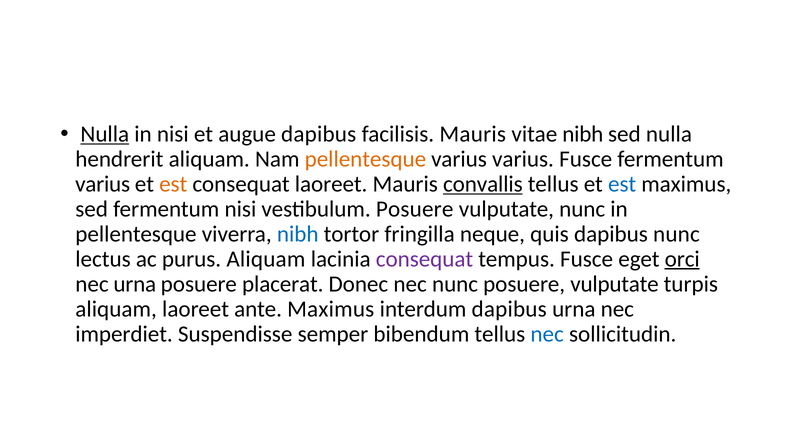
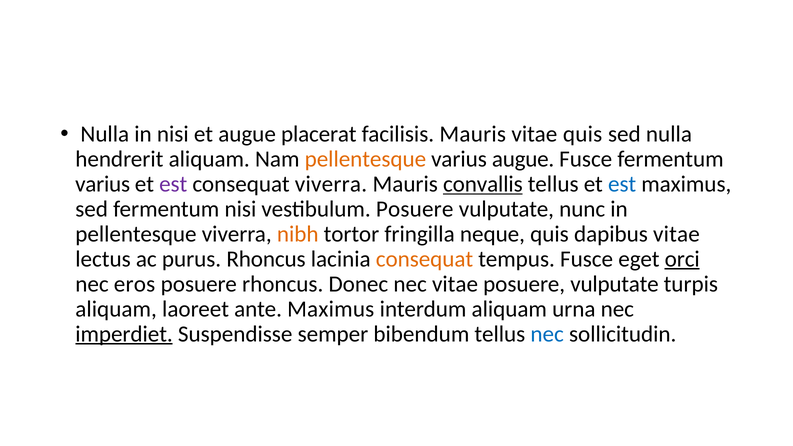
Nulla at (105, 134) underline: present -> none
augue dapibus: dapibus -> placerat
vitae nibh: nibh -> quis
varius varius: varius -> augue
est at (173, 184) colour: orange -> purple
consequat laoreet: laoreet -> viverra
nibh at (298, 234) colour: blue -> orange
dapibus nunc: nunc -> vitae
purus Aliquam: Aliquam -> Rhoncus
consequat at (424, 259) colour: purple -> orange
nec urna: urna -> eros
posuere placerat: placerat -> rhoncus
nec nunc: nunc -> vitae
interdum dapibus: dapibus -> aliquam
imperdiet underline: none -> present
